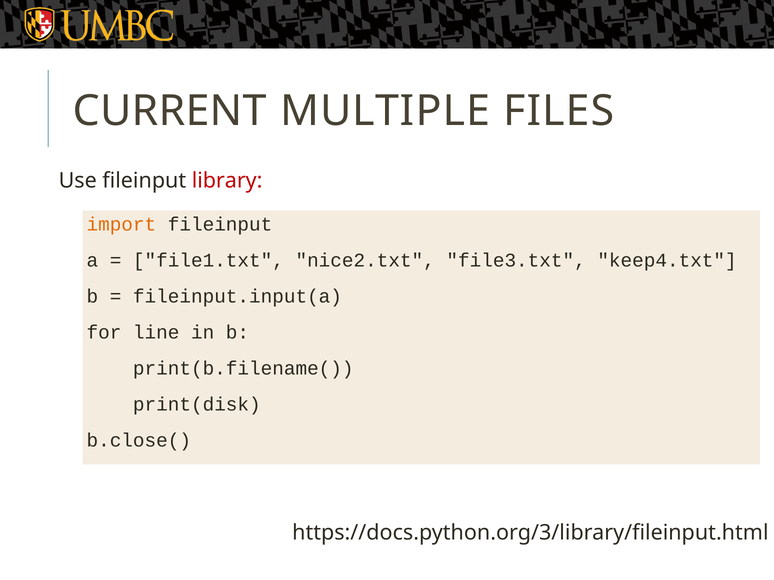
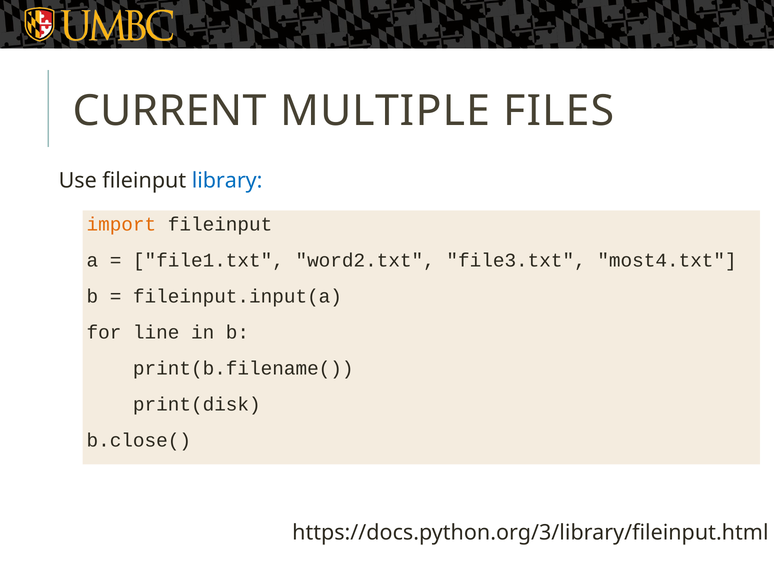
library colour: red -> blue
nice2.txt: nice2.txt -> word2.txt
keep4.txt: keep4.txt -> most4.txt
